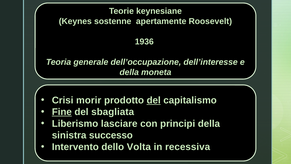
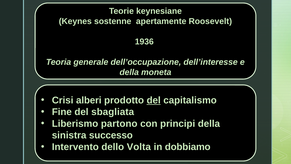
morir: morir -> alberi
Fine underline: present -> none
lasciare: lasciare -> partono
recessiva: recessiva -> dobbiamo
